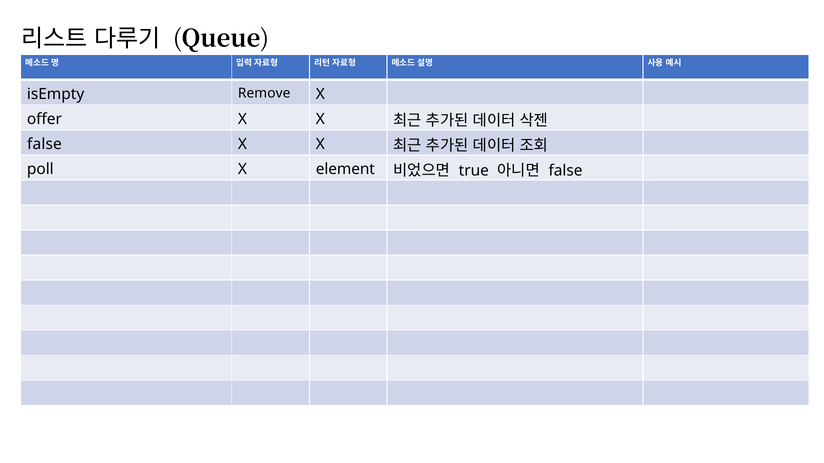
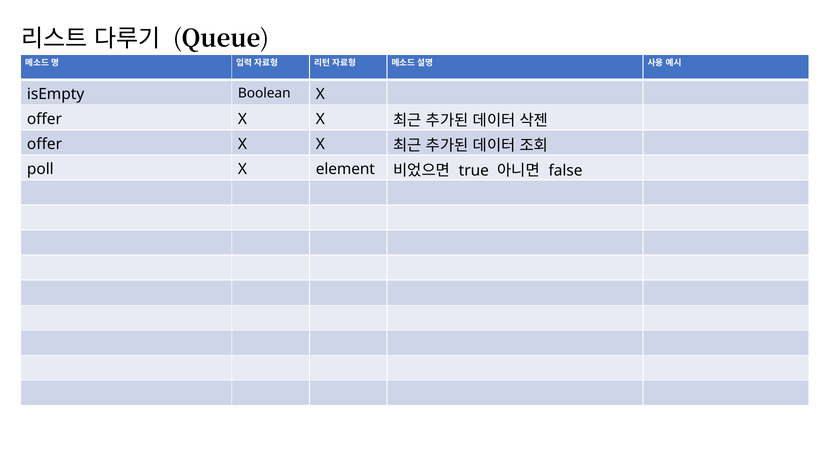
Remove: Remove -> Boolean
false at (44, 145): false -> offer
